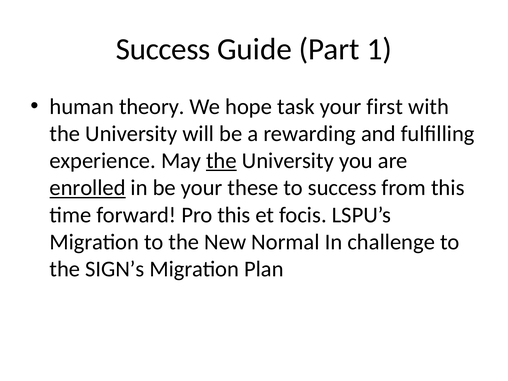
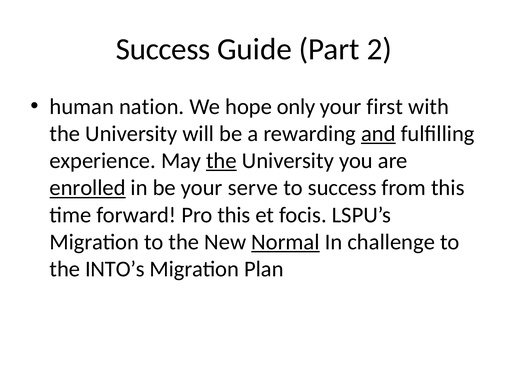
1: 1 -> 2
theory: theory -> nation
task: task -> only
and underline: none -> present
these: these -> serve
Normal underline: none -> present
SIGN’s: SIGN’s -> INTO’s
